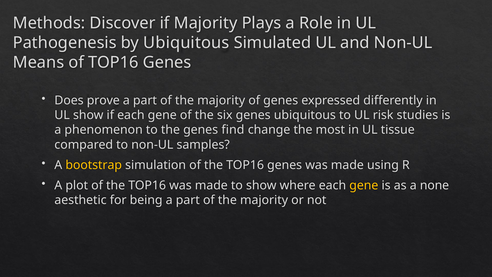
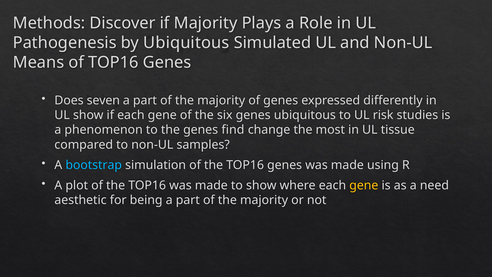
prove: prove -> seven
bootstrap colour: yellow -> light blue
none: none -> need
